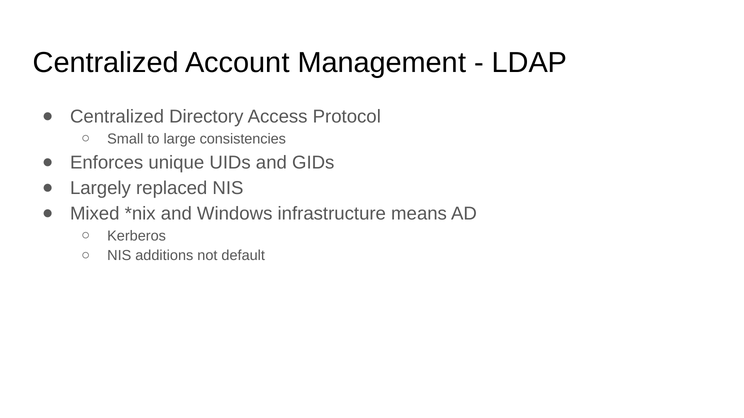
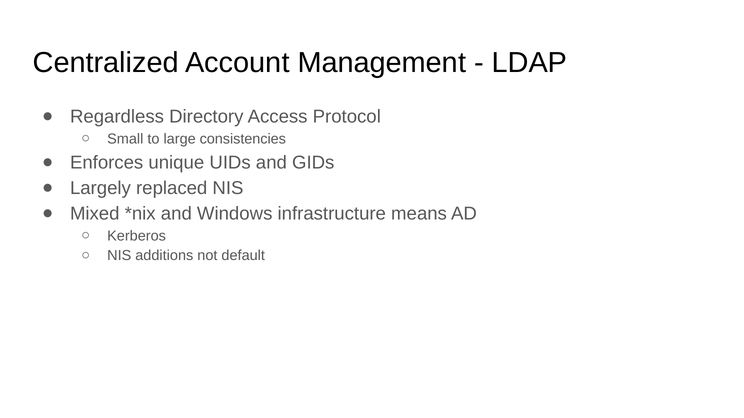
Centralized at (117, 117): Centralized -> Regardless
